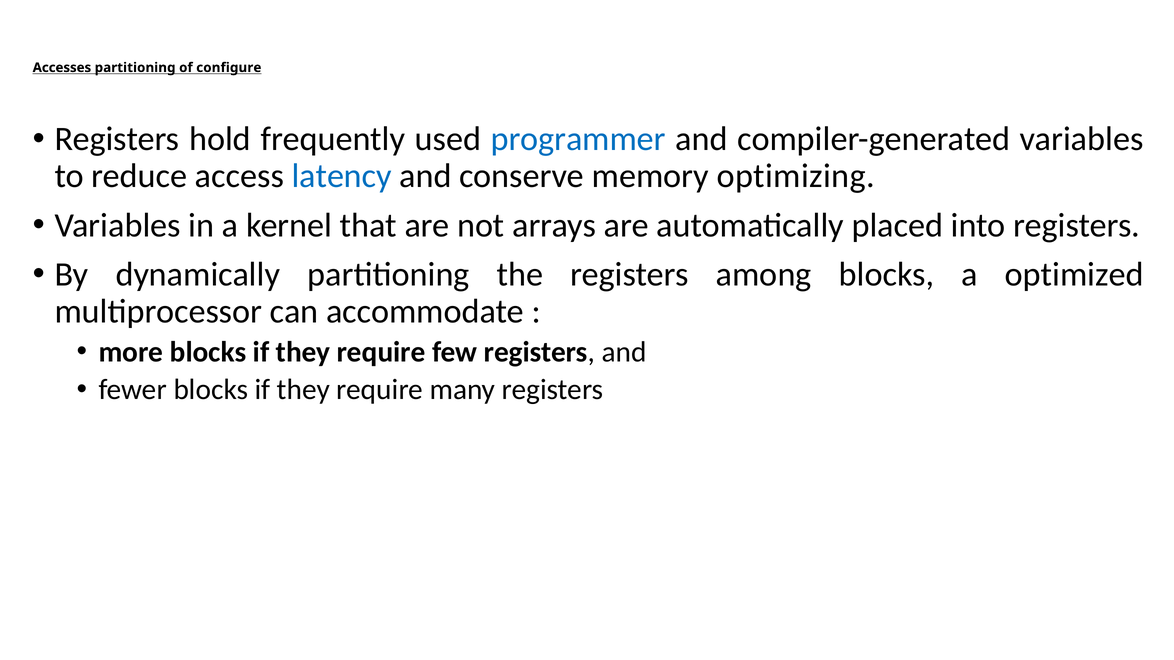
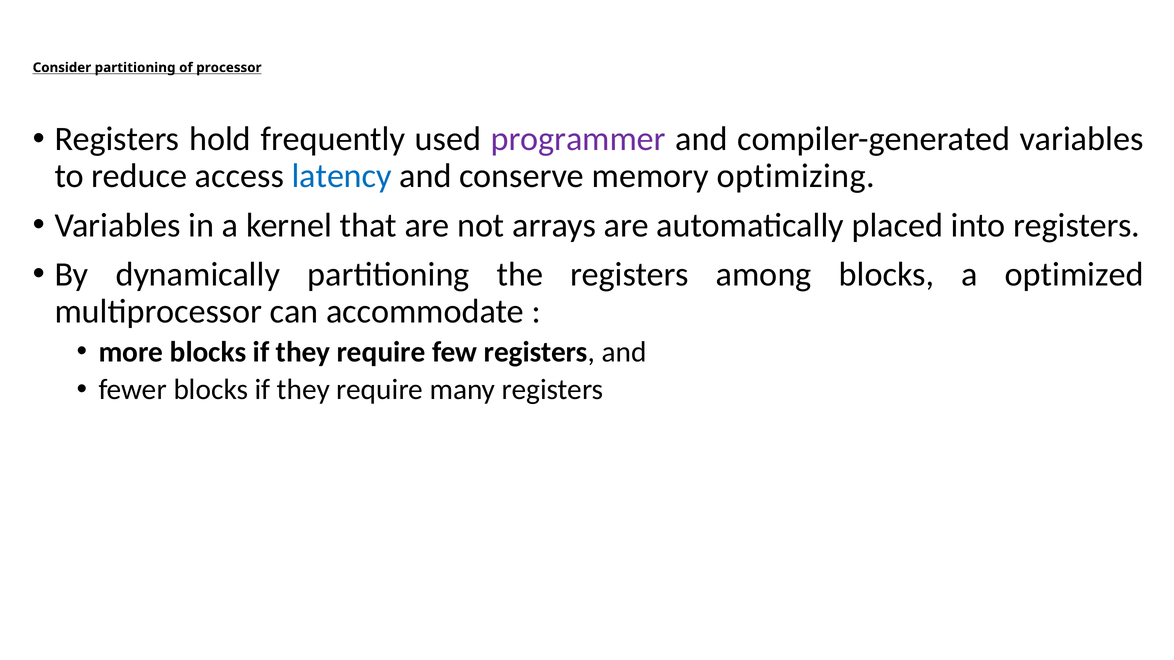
Accesses: Accesses -> Consider
configure: configure -> processor
programmer colour: blue -> purple
